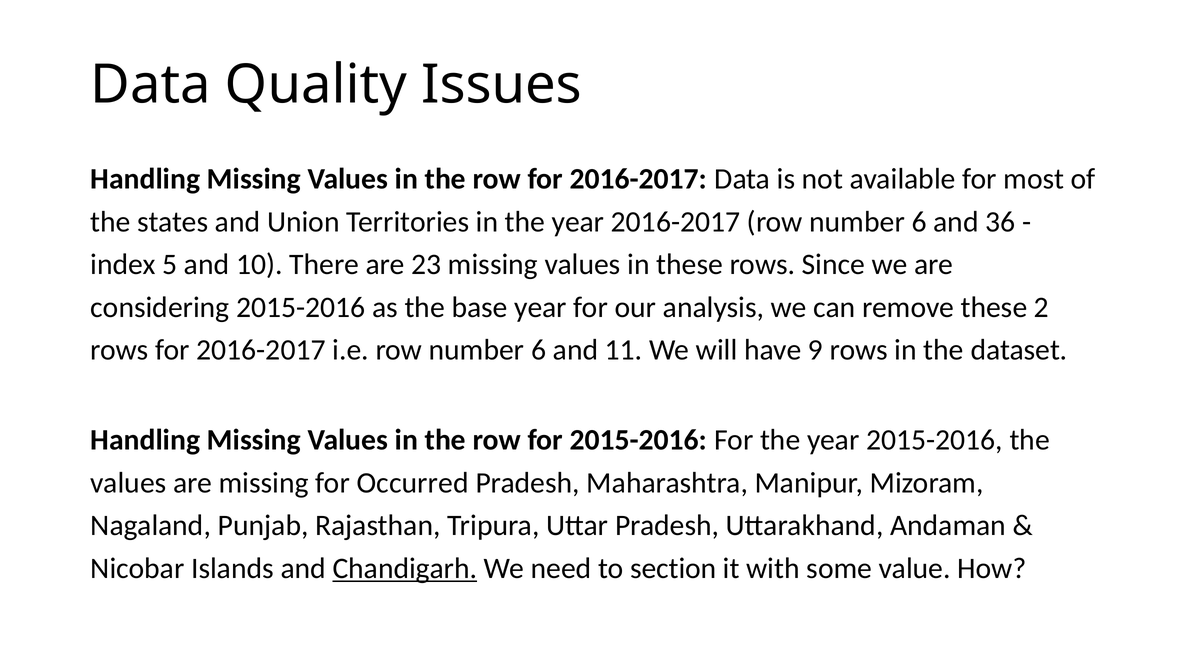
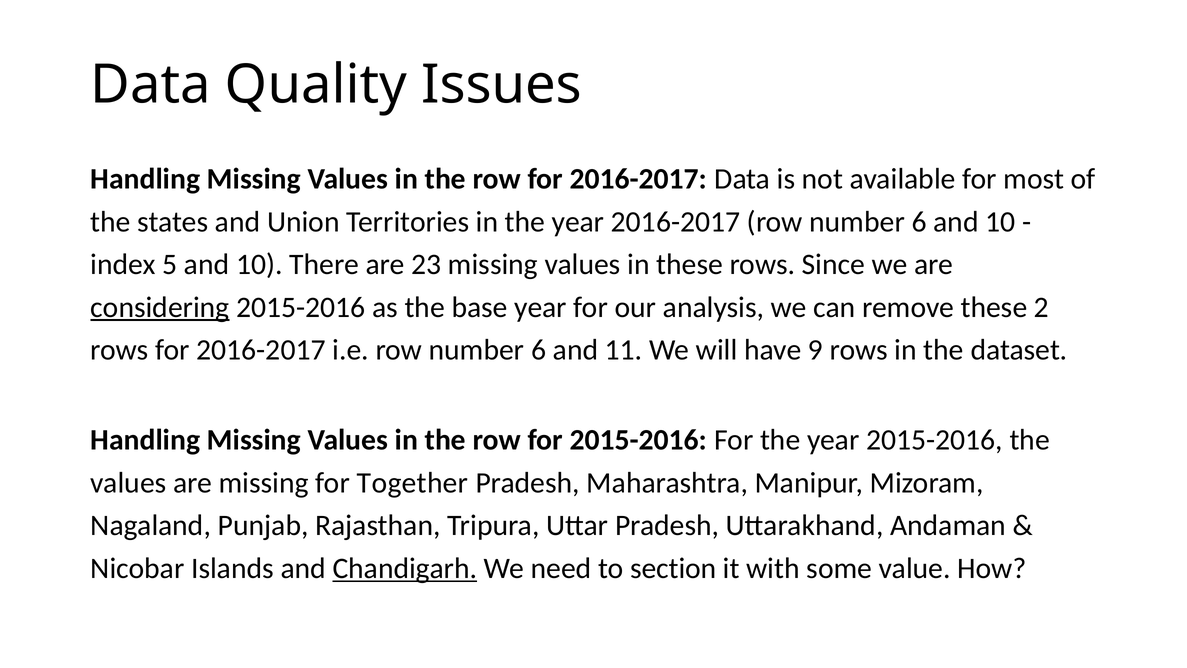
6 and 36: 36 -> 10
considering underline: none -> present
Occurred: Occurred -> Together
